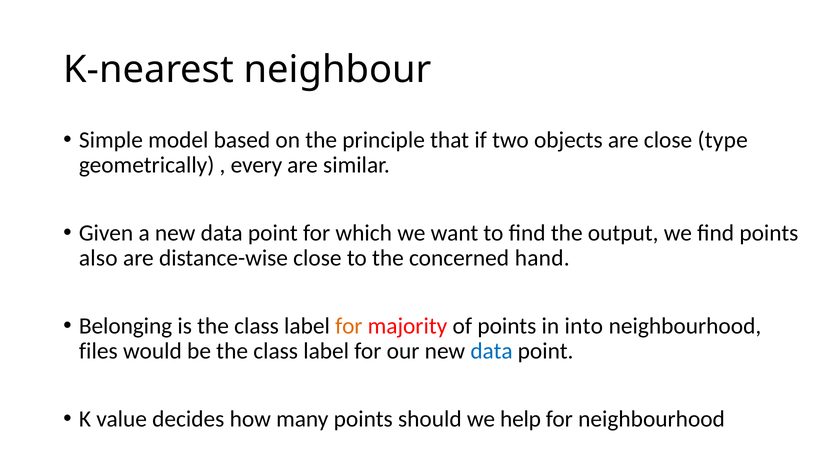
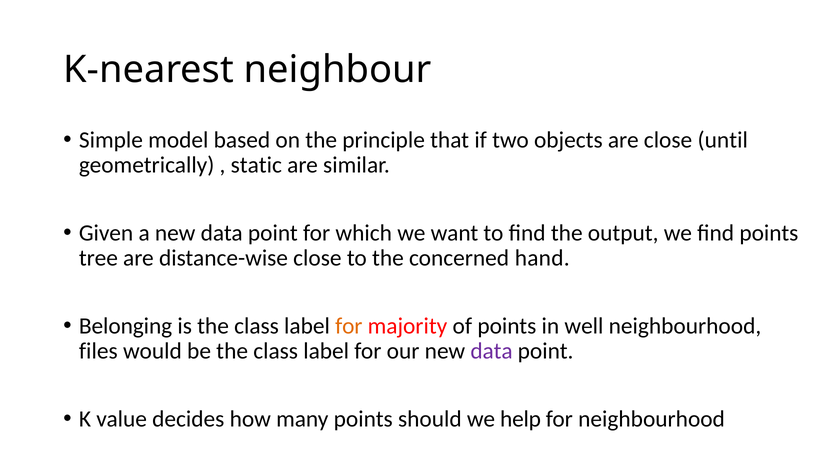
type: type -> until
every: every -> static
also: also -> tree
into: into -> well
data at (492, 352) colour: blue -> purple
